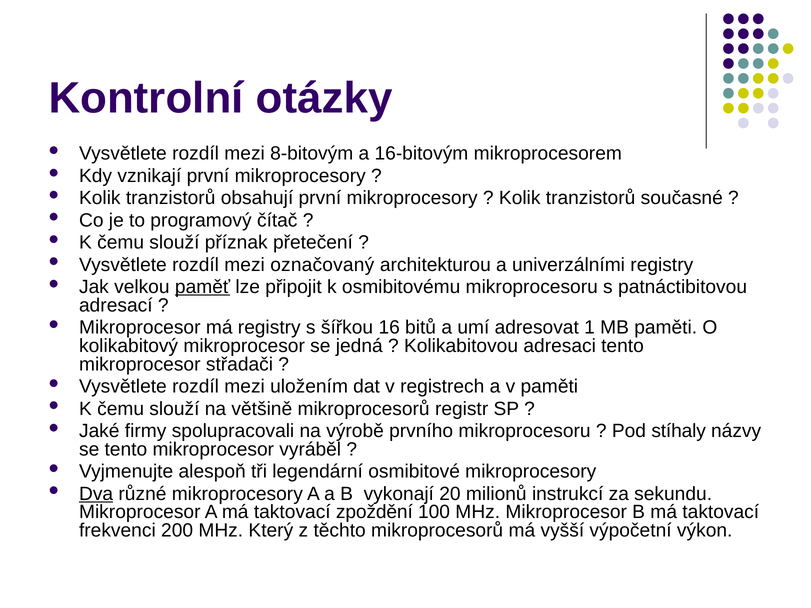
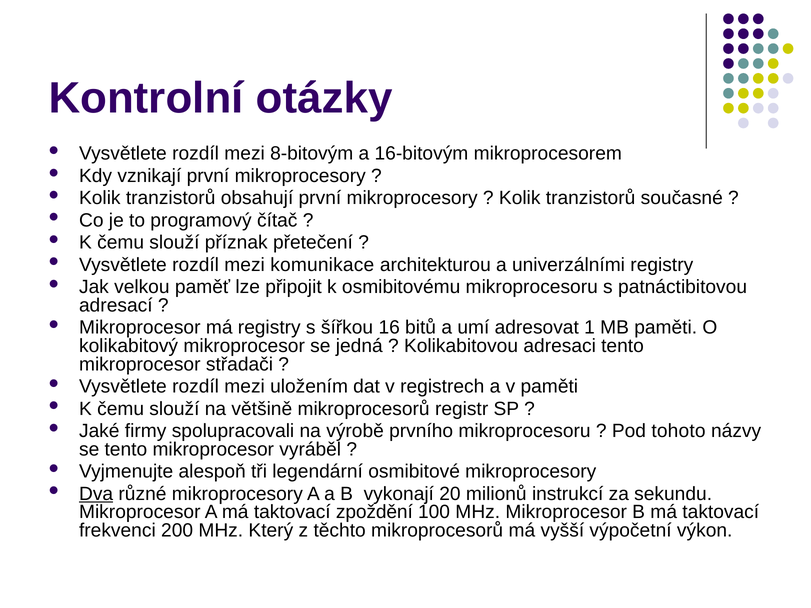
označovaný: označovaný -> komunikace
paměť underline: present -> none
stíhaly: stíhaly -> tohoto
